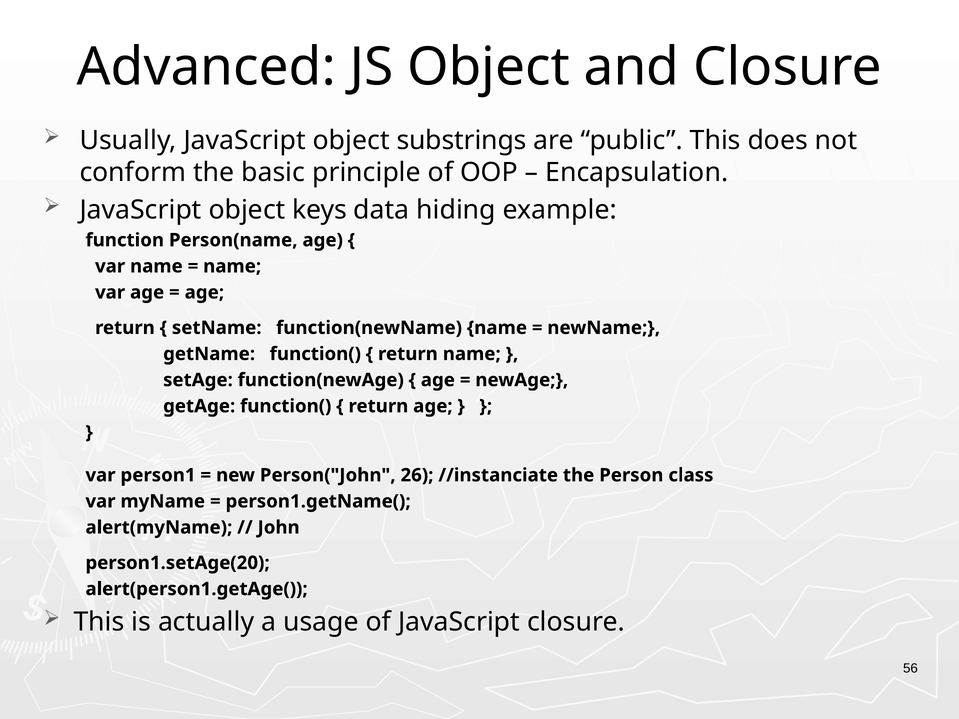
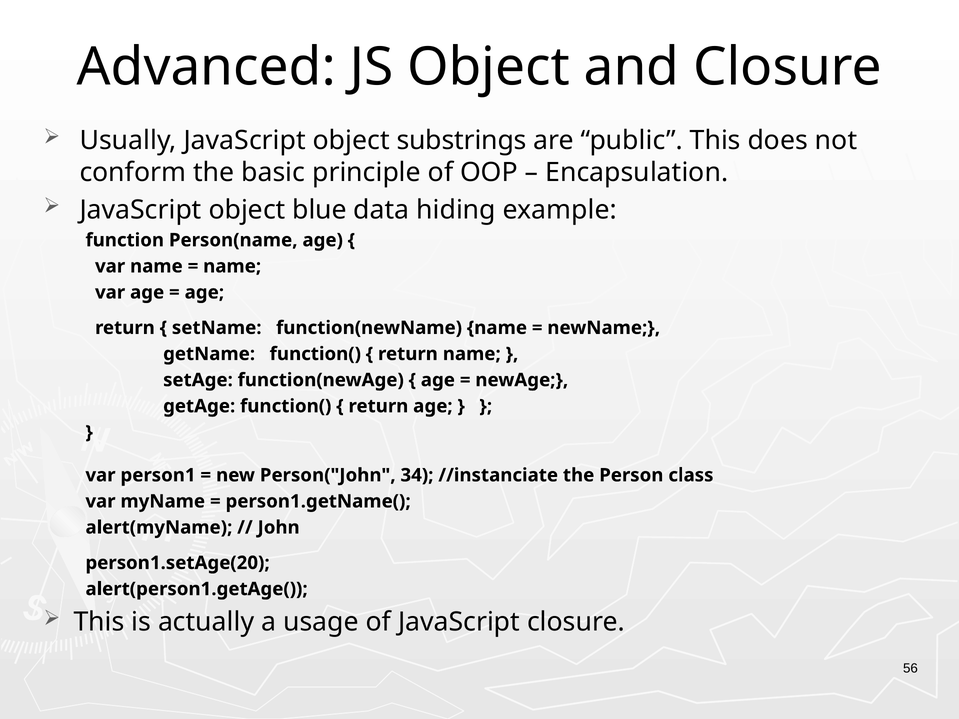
keys: keys -> blue
26: 26 -> 34
